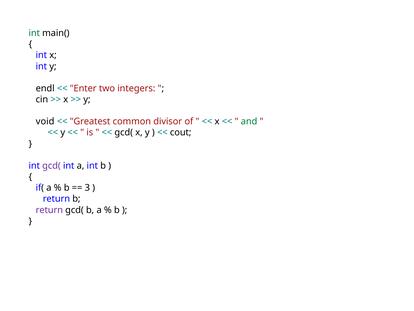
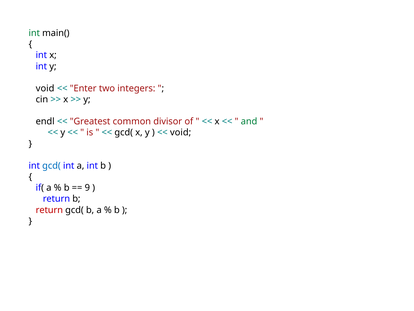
endl at (45, 88): endl -> void
void: void -> endl
cout at (181, 132): cout -> void
gcd( at (51, 166) colour: purple -> blue
3: 3 -> 9
return at (49, 210) colour: purple -> red
